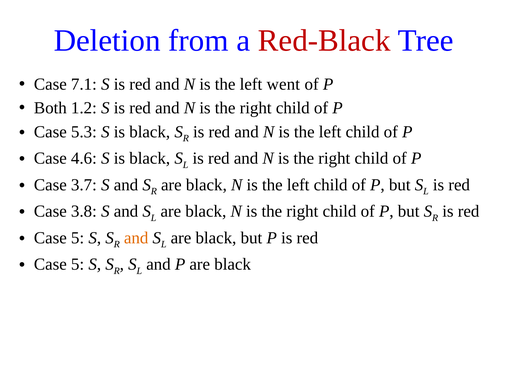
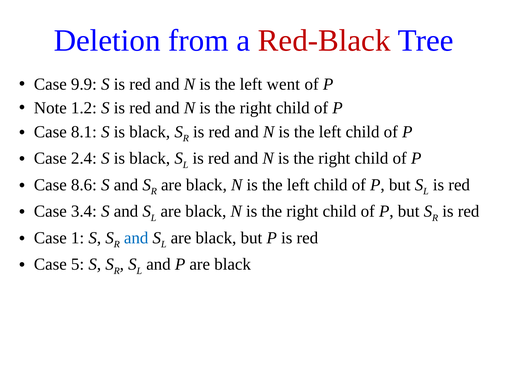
7.1: 7.1 -> 9.9
Both: Both -> Note
5.3: 5.3 -> 8.1
4.6: 4.6 -> 2.4
3.7: 3.7 -> 8.6
3.8: 3.8 -> 3.4
5 at (78, 238): 5 -> 1
and at (136, 238) colour: orange -> blue
